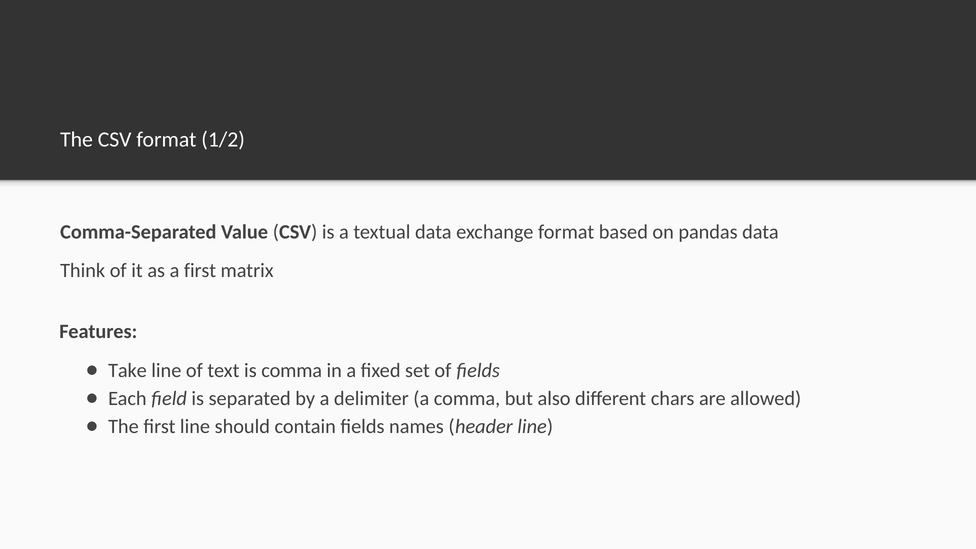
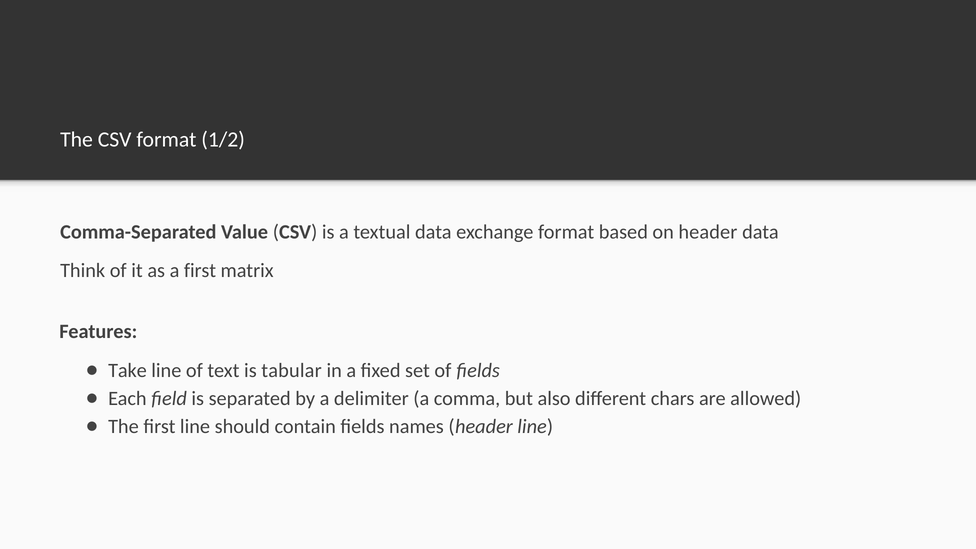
on pandas: pandas -> header
is comma: comma -> tabular
